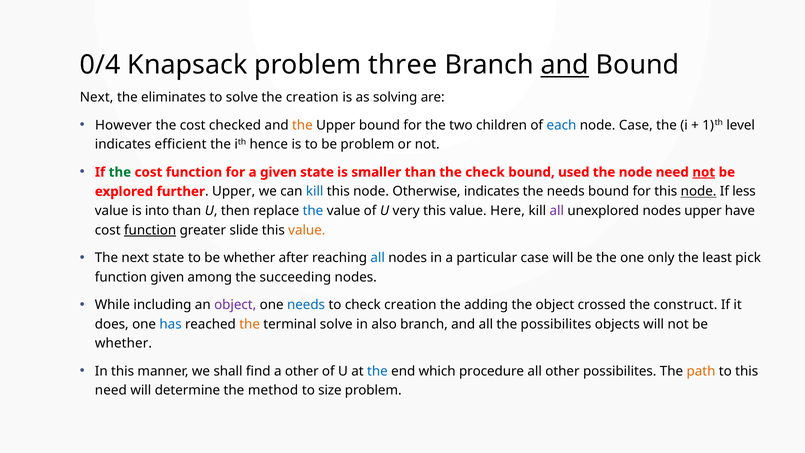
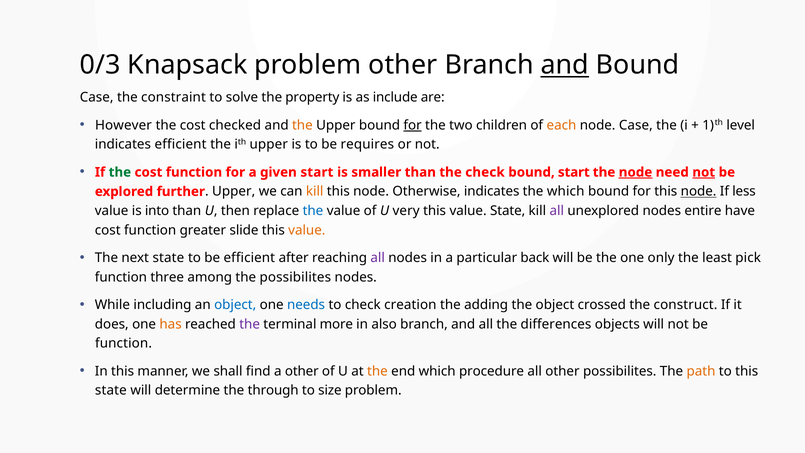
0/4: 0/4 -> 0/3
problem three: three -> other
Next at (97, 97): Next -> Case
eliminates: eliminates -> constraint
the creation: creation -> property
solving: solving -> include
for at (413, 125) underline: none -> present
each colour: blue -> orange
ith hence: hence -> upper
be problem: problem -> requires
given state: state -> start
bound used: used -> start
node at (636, 172) underline: none -> present
kill at (315, 191) colour: blue -> orange
the needs: needs -> which
value Here: Here -> State
nodes upper: upper -> entire
function at (150, 230) underline: present -> none
to be whether: whether -> efficient
all at (378, 258) colour: blue -> purple
particular case: case -> back
function given: given -> three
the succeeding: succeeding -> possibilites
object at (235, 305) colour: purple -> blue
has colour: blue -> orange
the at (250, 324) colour: orange -> purple
terminal solve: solve -> more
the possibilites: possibilites -> differences
whether at (123, 343): whether -> function
the at (377, 371) colour: blue -> orange
need at (111, 390): need -> state
method: method -> through
